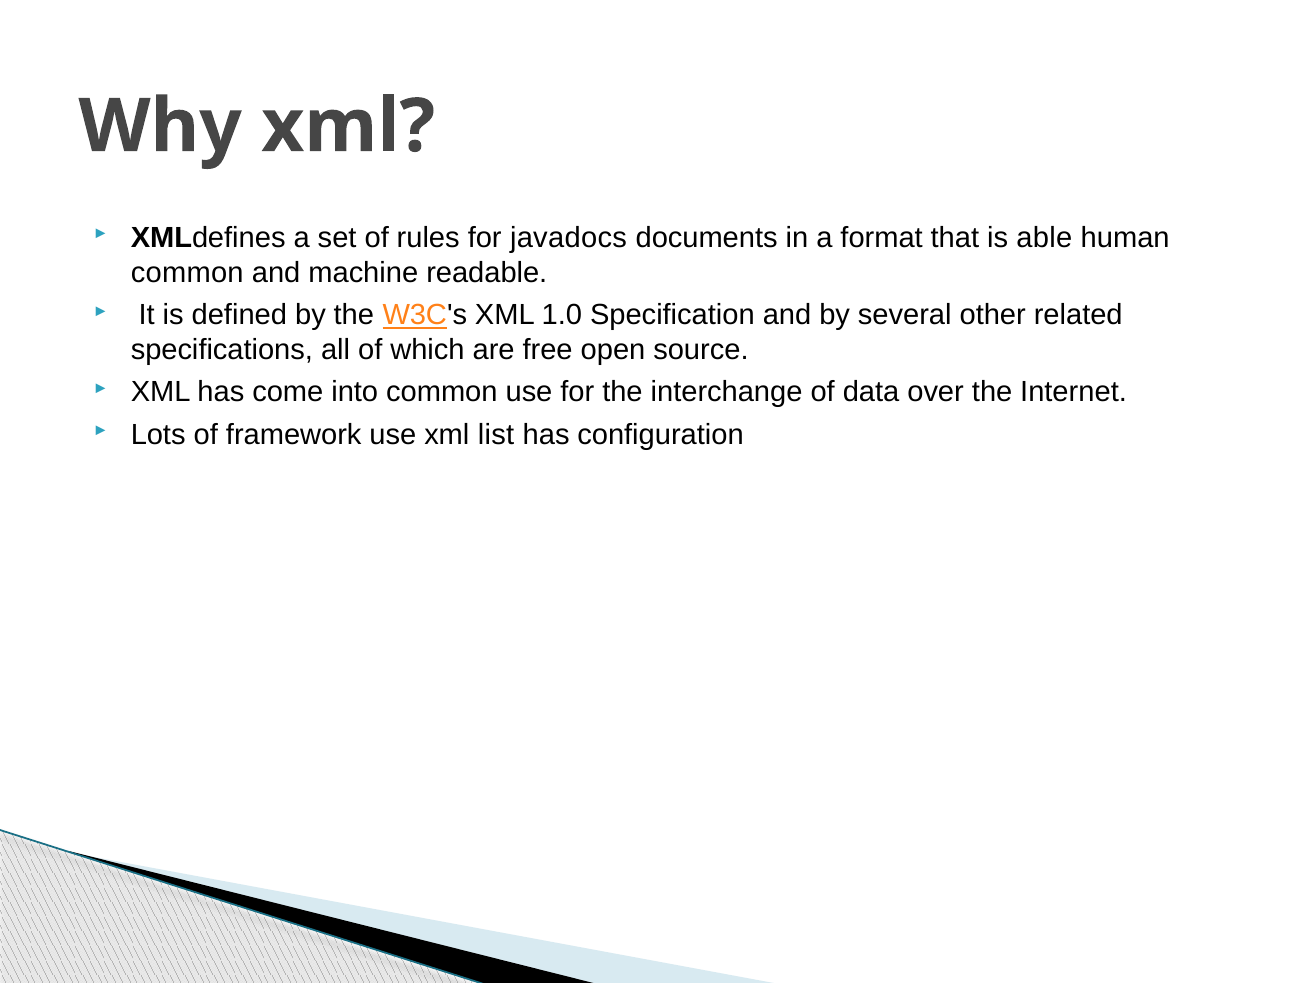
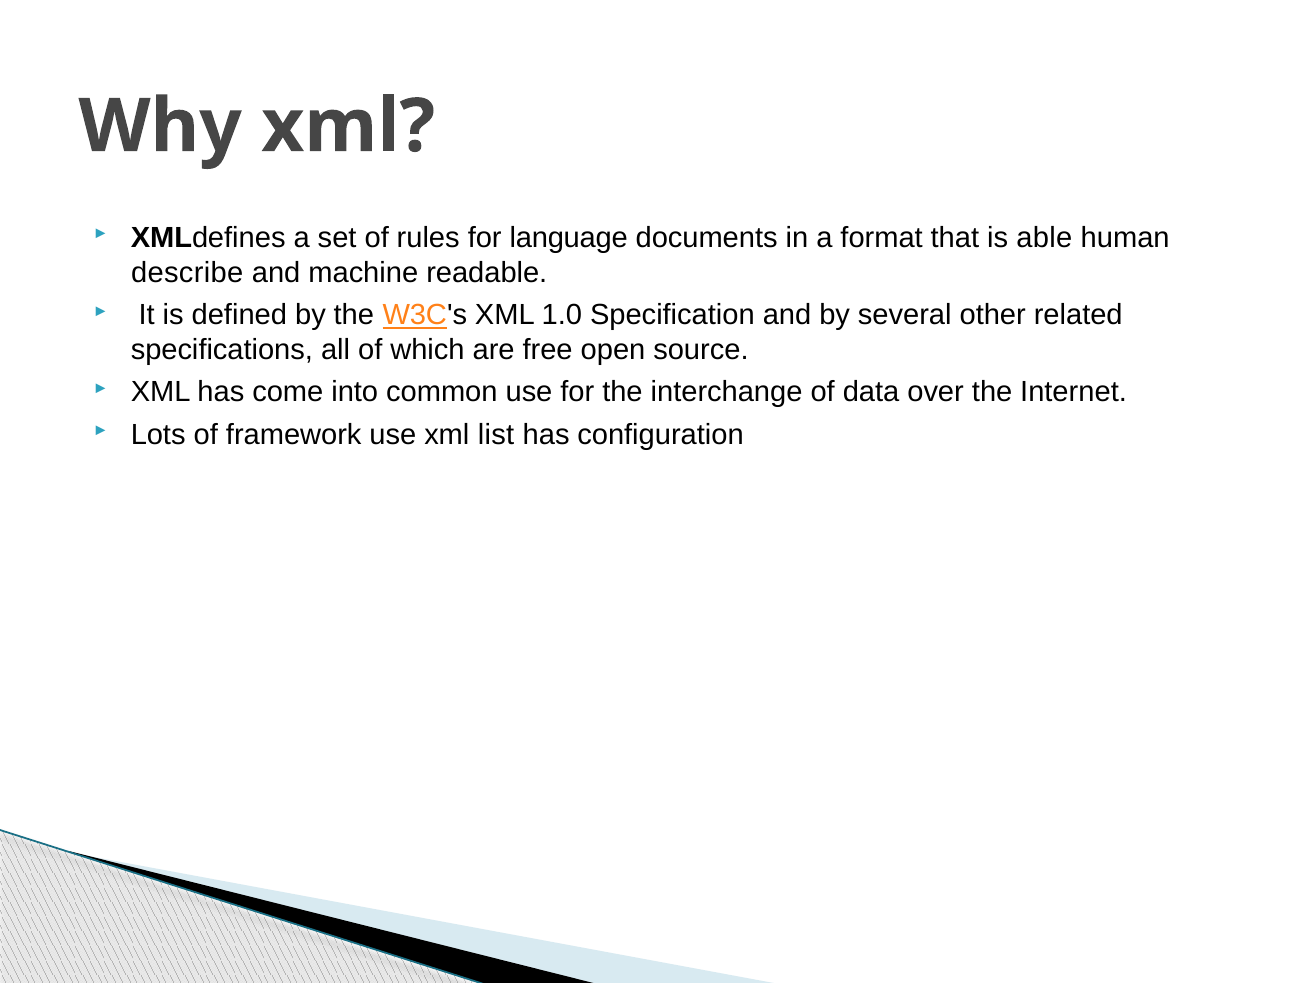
javadocs: javadocs -> language
common at (187, 273): common -> describe
